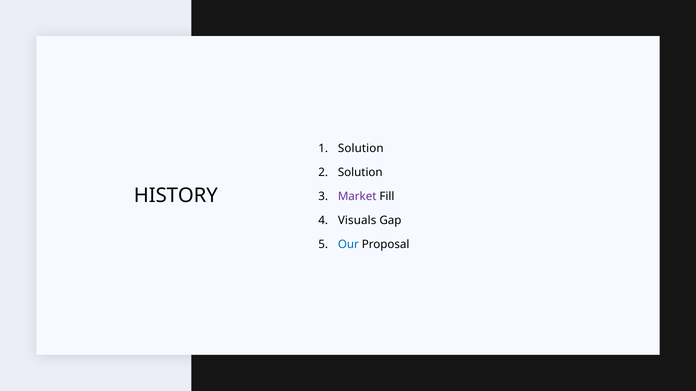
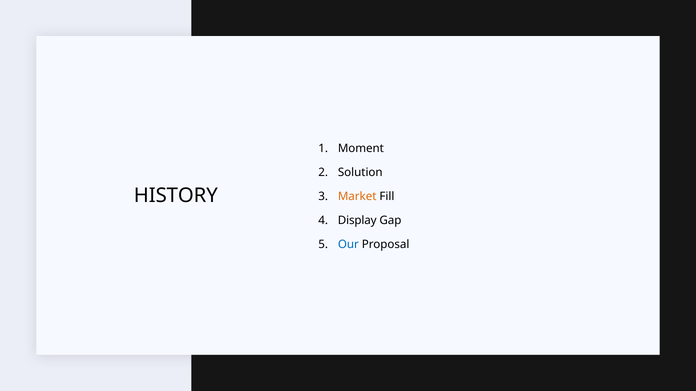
Solution at (361, 148): Solution -> Moment
Market colour: purple -> orange
Visuals: Visuals -> Display
